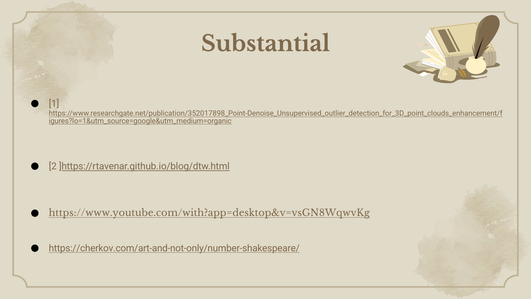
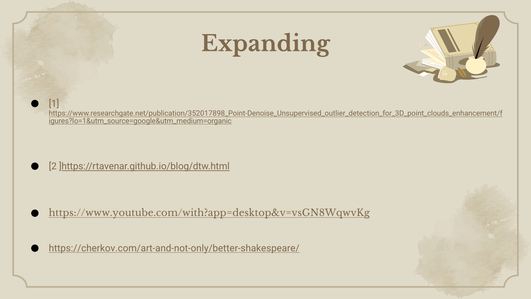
Substantial: Substantial -> Expanding
https://cherkov.com/art-and-not-only/number-shakespeare/: https://cherkov.com/art-and-not-only/number-shakespeare/ -> https://cherkov.com/art-and-not-only/better-shakespeare/
